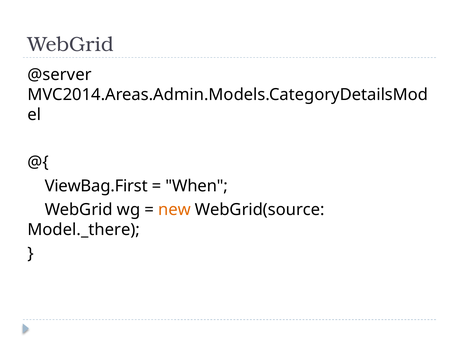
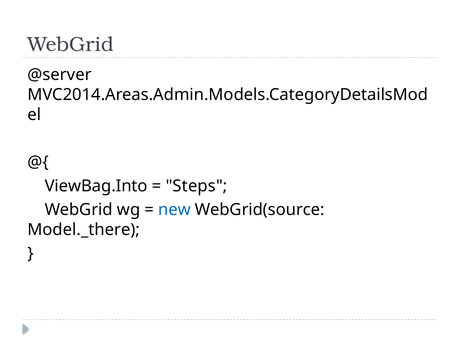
ViewBag.First: ViewBag.First -> ViewBag.Into
When: When -> Steps
new colour: orange -> blue
